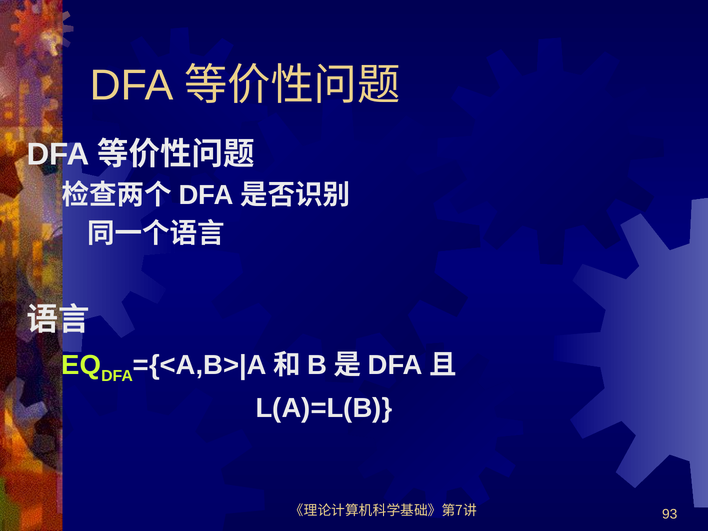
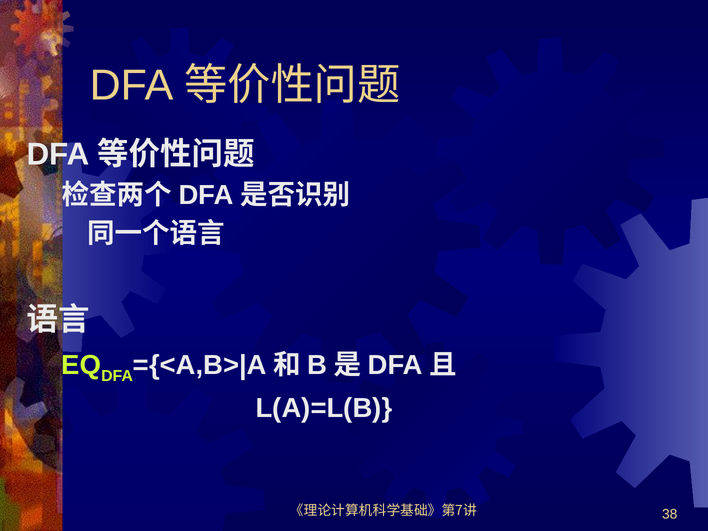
93: 93 -> 38
